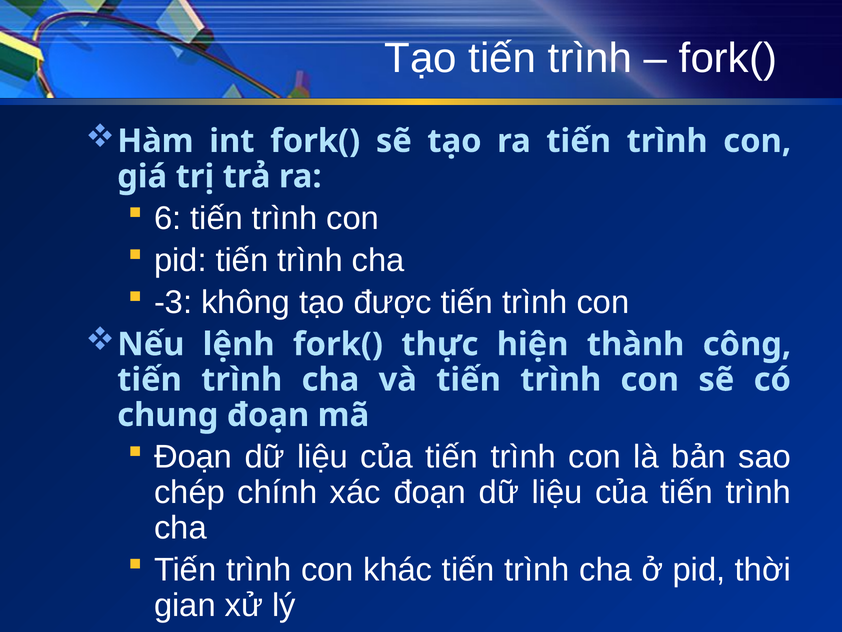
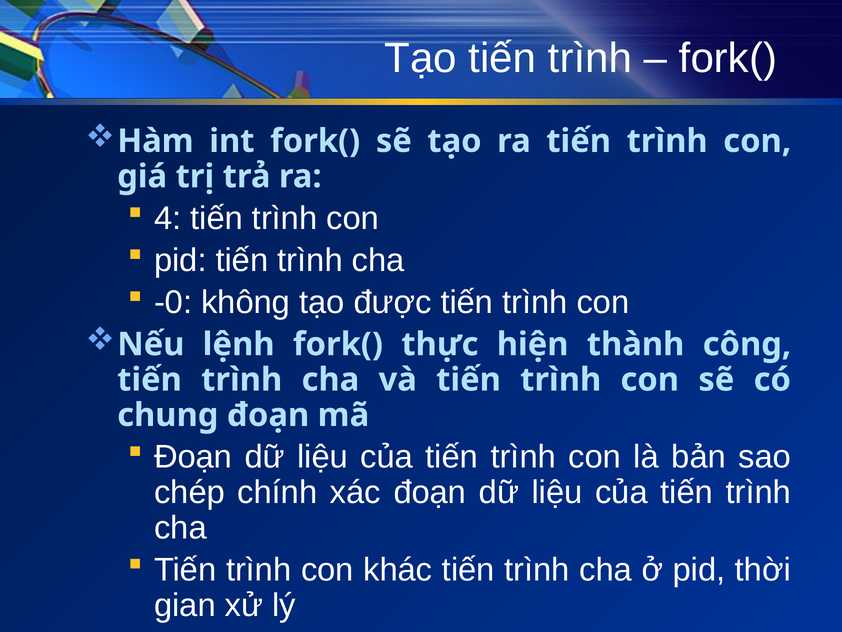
6: 6 -> 4
-3: -3 -> -0
